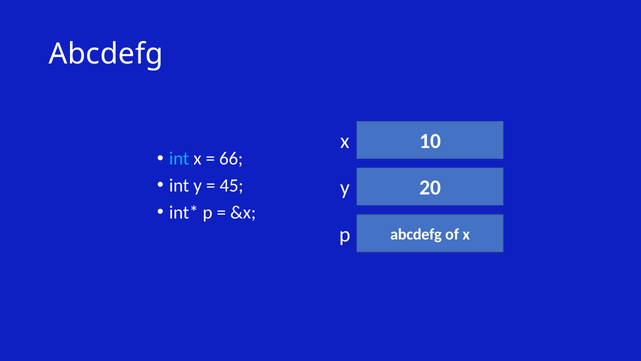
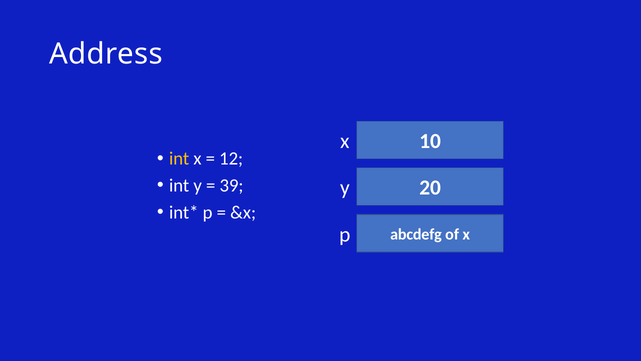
Abcdefg at (106, 54): Abcdefg -> Address
int at (179, 158) colour: light blue -> yellow
66: 66 -> 12
45: 45 -> 39
